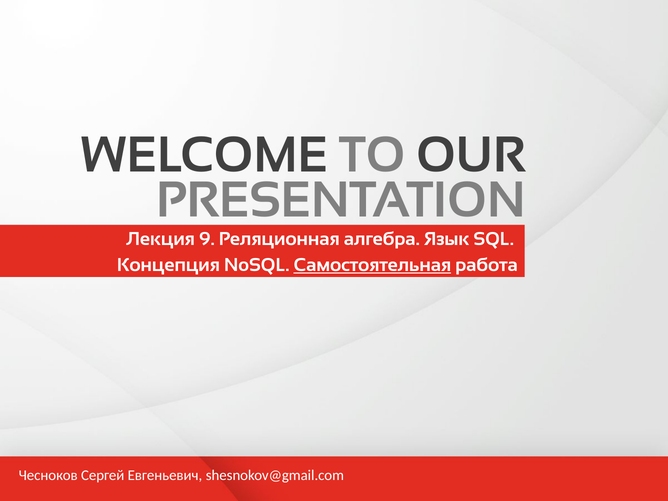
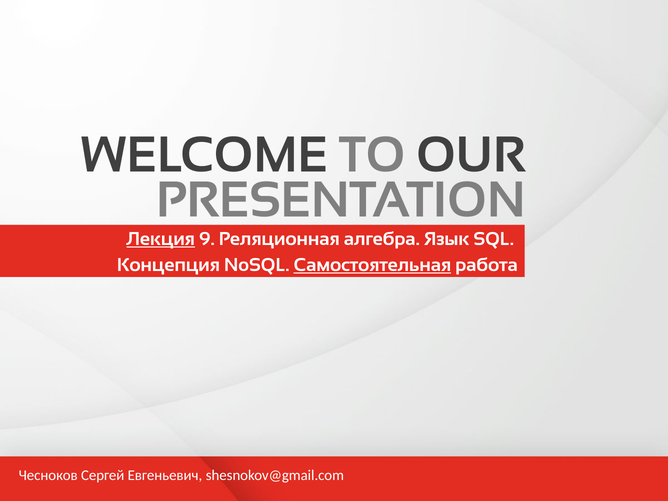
Лекция underline: none -> present
